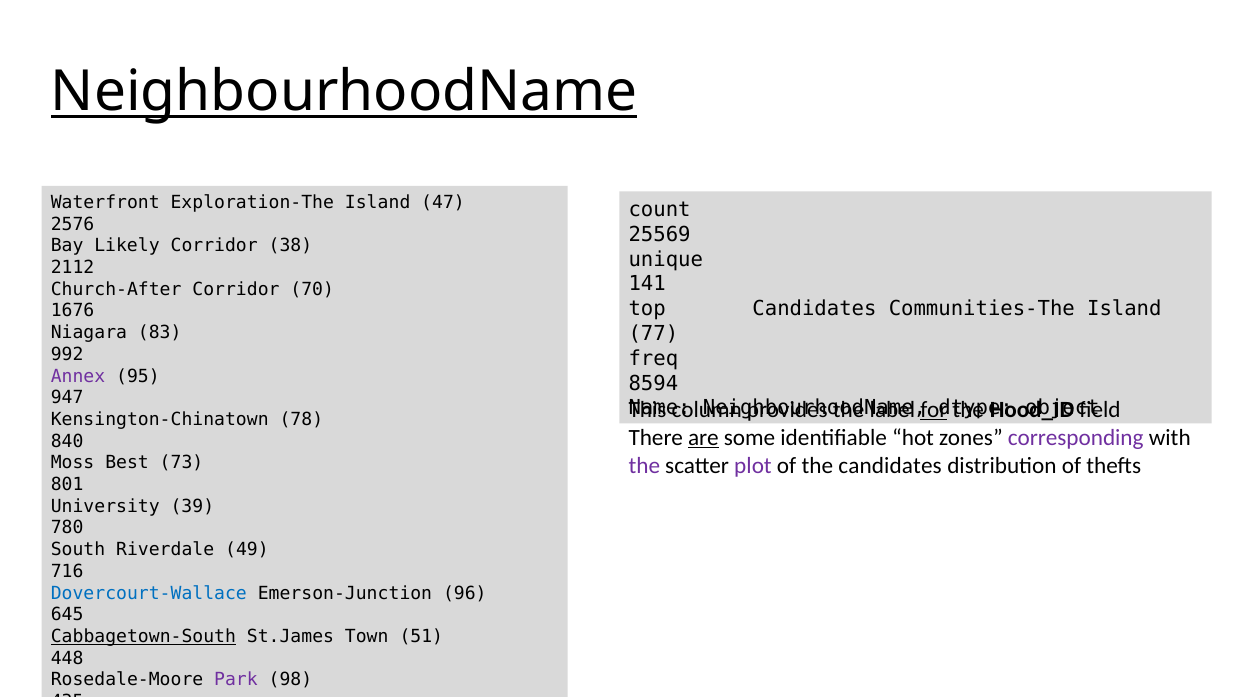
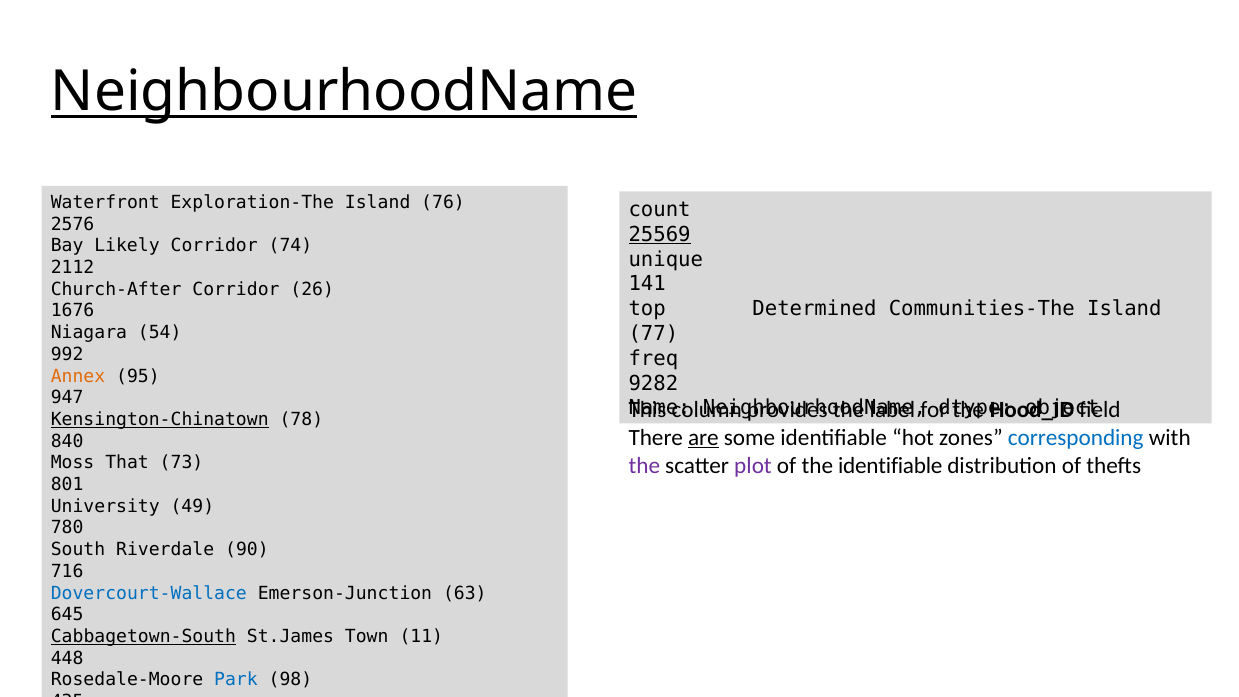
47: 47 -> 76
25569 underline: none -> present
Corridor 38: 38 -> 74
70: 70 -> 26
top Candidates: Candidates -> Determined
83: 83 -> 54
Annex colour: purple -> orange
8594: 8594 -> 9282
for underline: present -> none
Kensington-Chinatown underline: none -> present
corresponding colour: purple -> blue
Best: Best -> That
the candidates: candidates -> identifiable
39: 39 -> 49
49: 49 -> 90
96: 96 -> 63
51: 51 -> 11
Park at (236, 680) colour: purple -> blue
